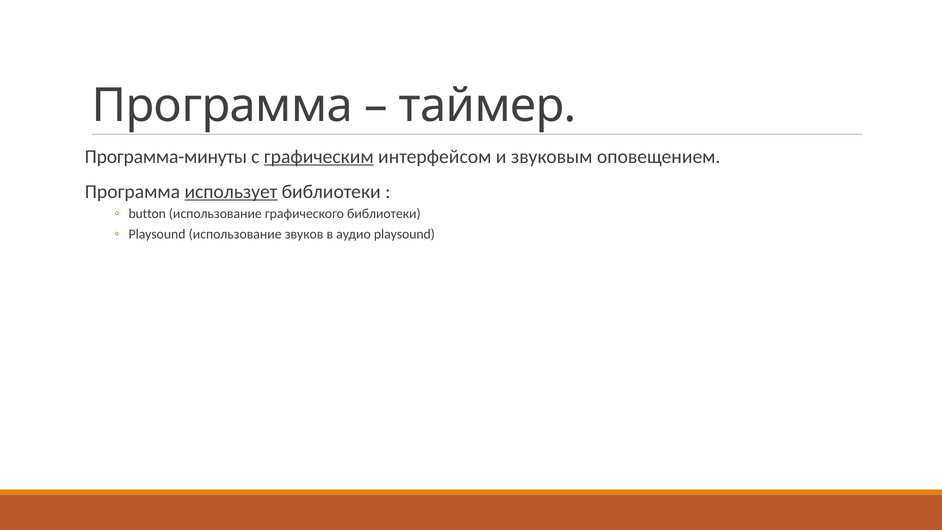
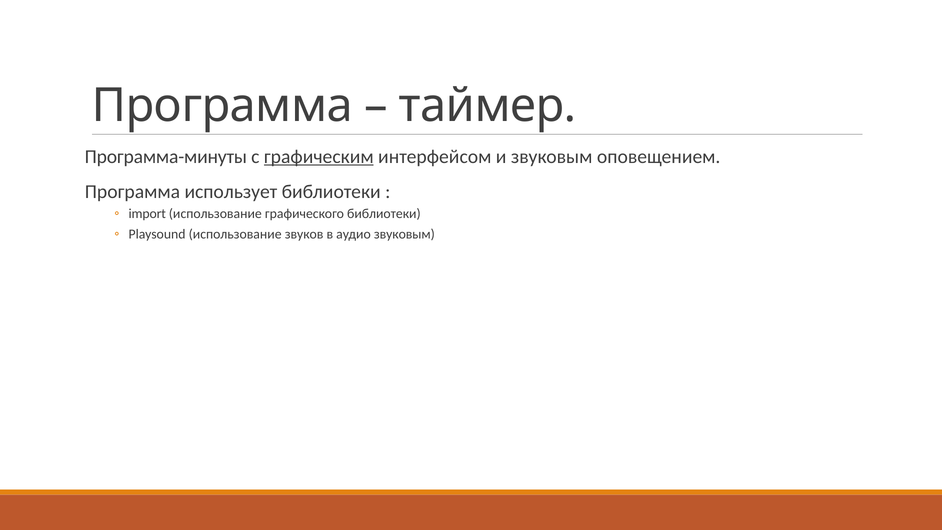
использует underline: present -> none
button: button -> import
аудио playsound: playsound -> звуковым
